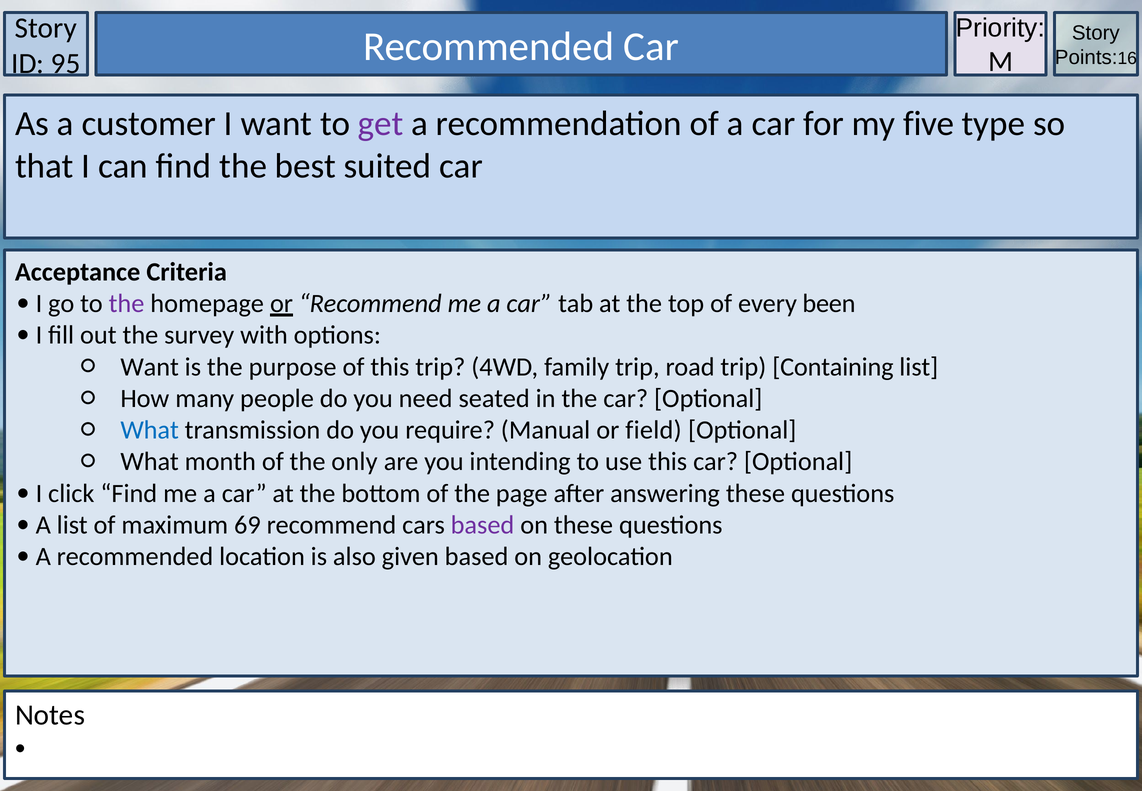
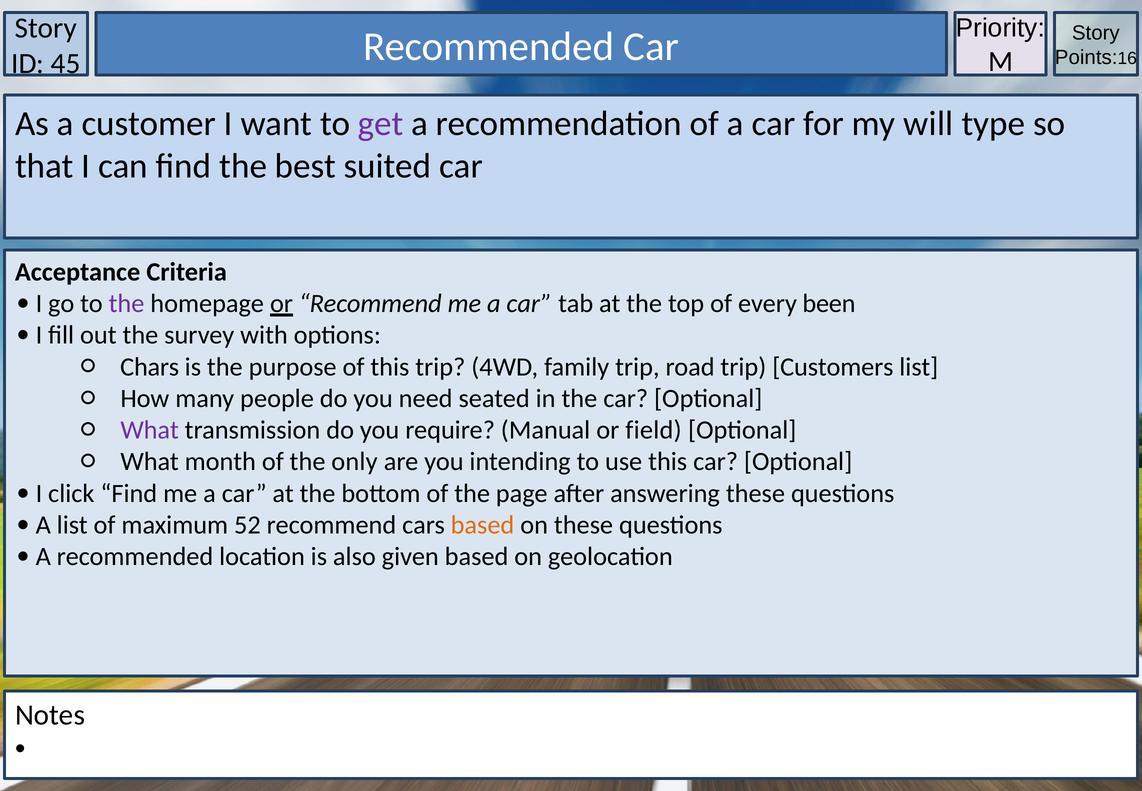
95: 95 -> 45
five: five -> will
Want at (150, 367): Want -> Chars
Containing: Containing -> Customers
What at (150, 430) colour: blue -> purple
69: 69 -> 52
based at (482, 525) colour: purple -> orange
